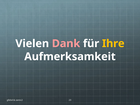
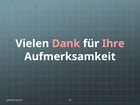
Ihre colour: yellow -> pink
